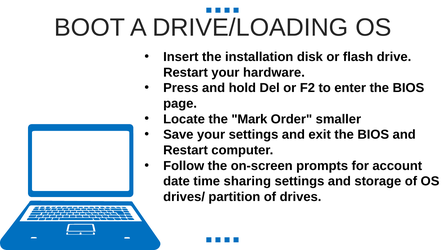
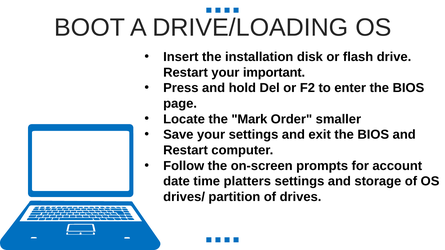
hardware: hardware -> important
sharing: sharing -> platters
